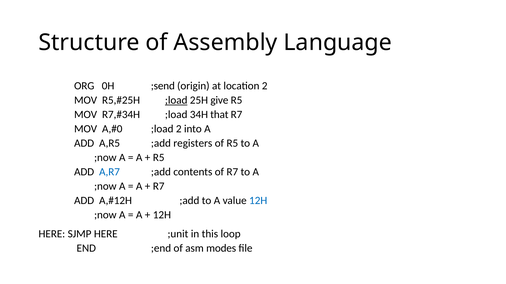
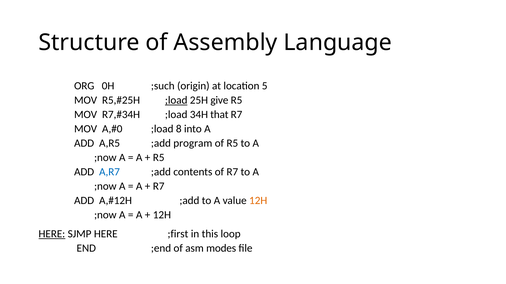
;send: ;send -> ;such
location 2: 2 -> 5
;load 2: 2 -> 8
registers: registers -> program
12H at (258, 201) colour: blue -> orange
HERE at (52, 234) underline: none -> present
;unit: ;unit -> ;first
